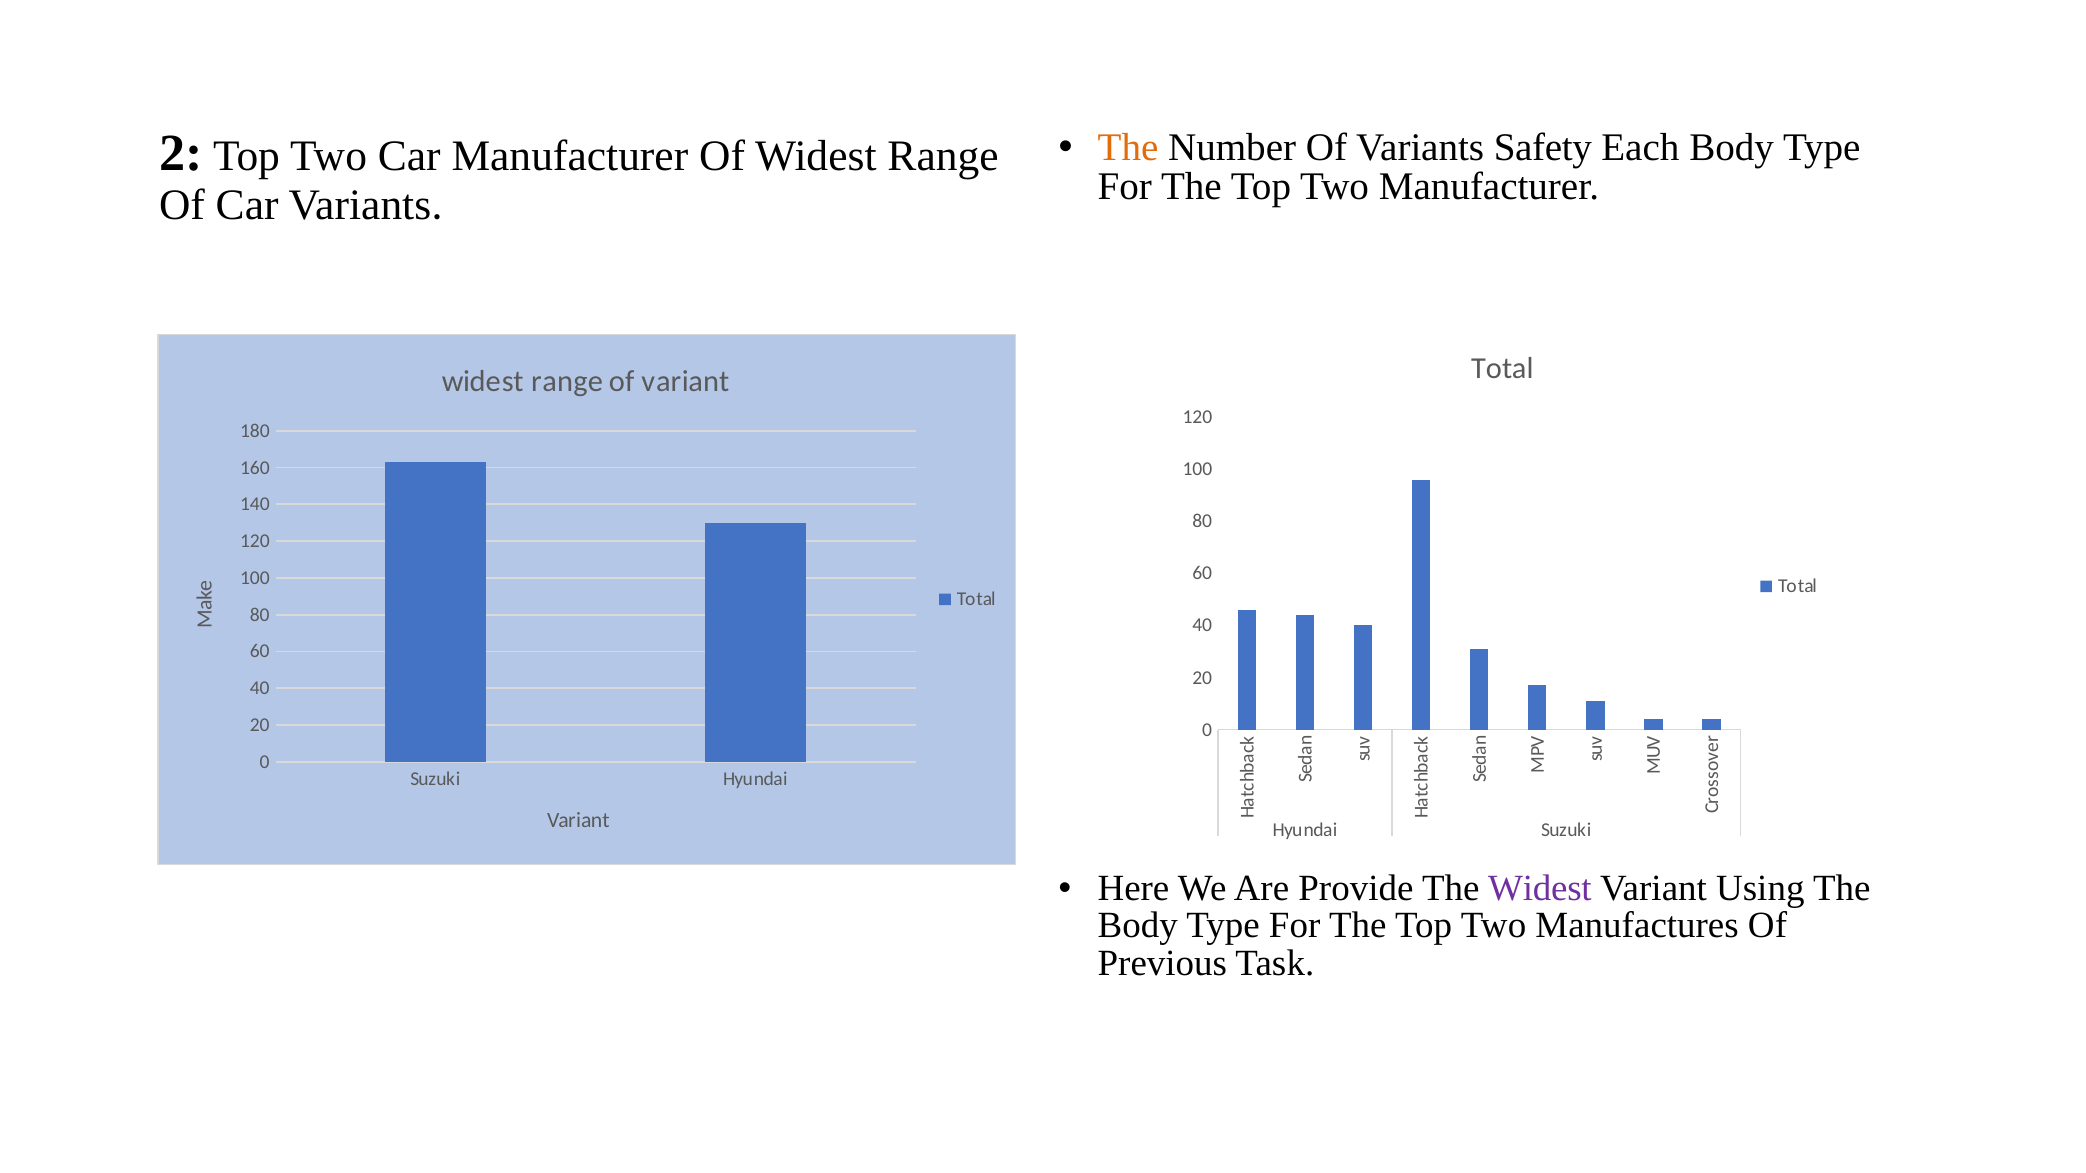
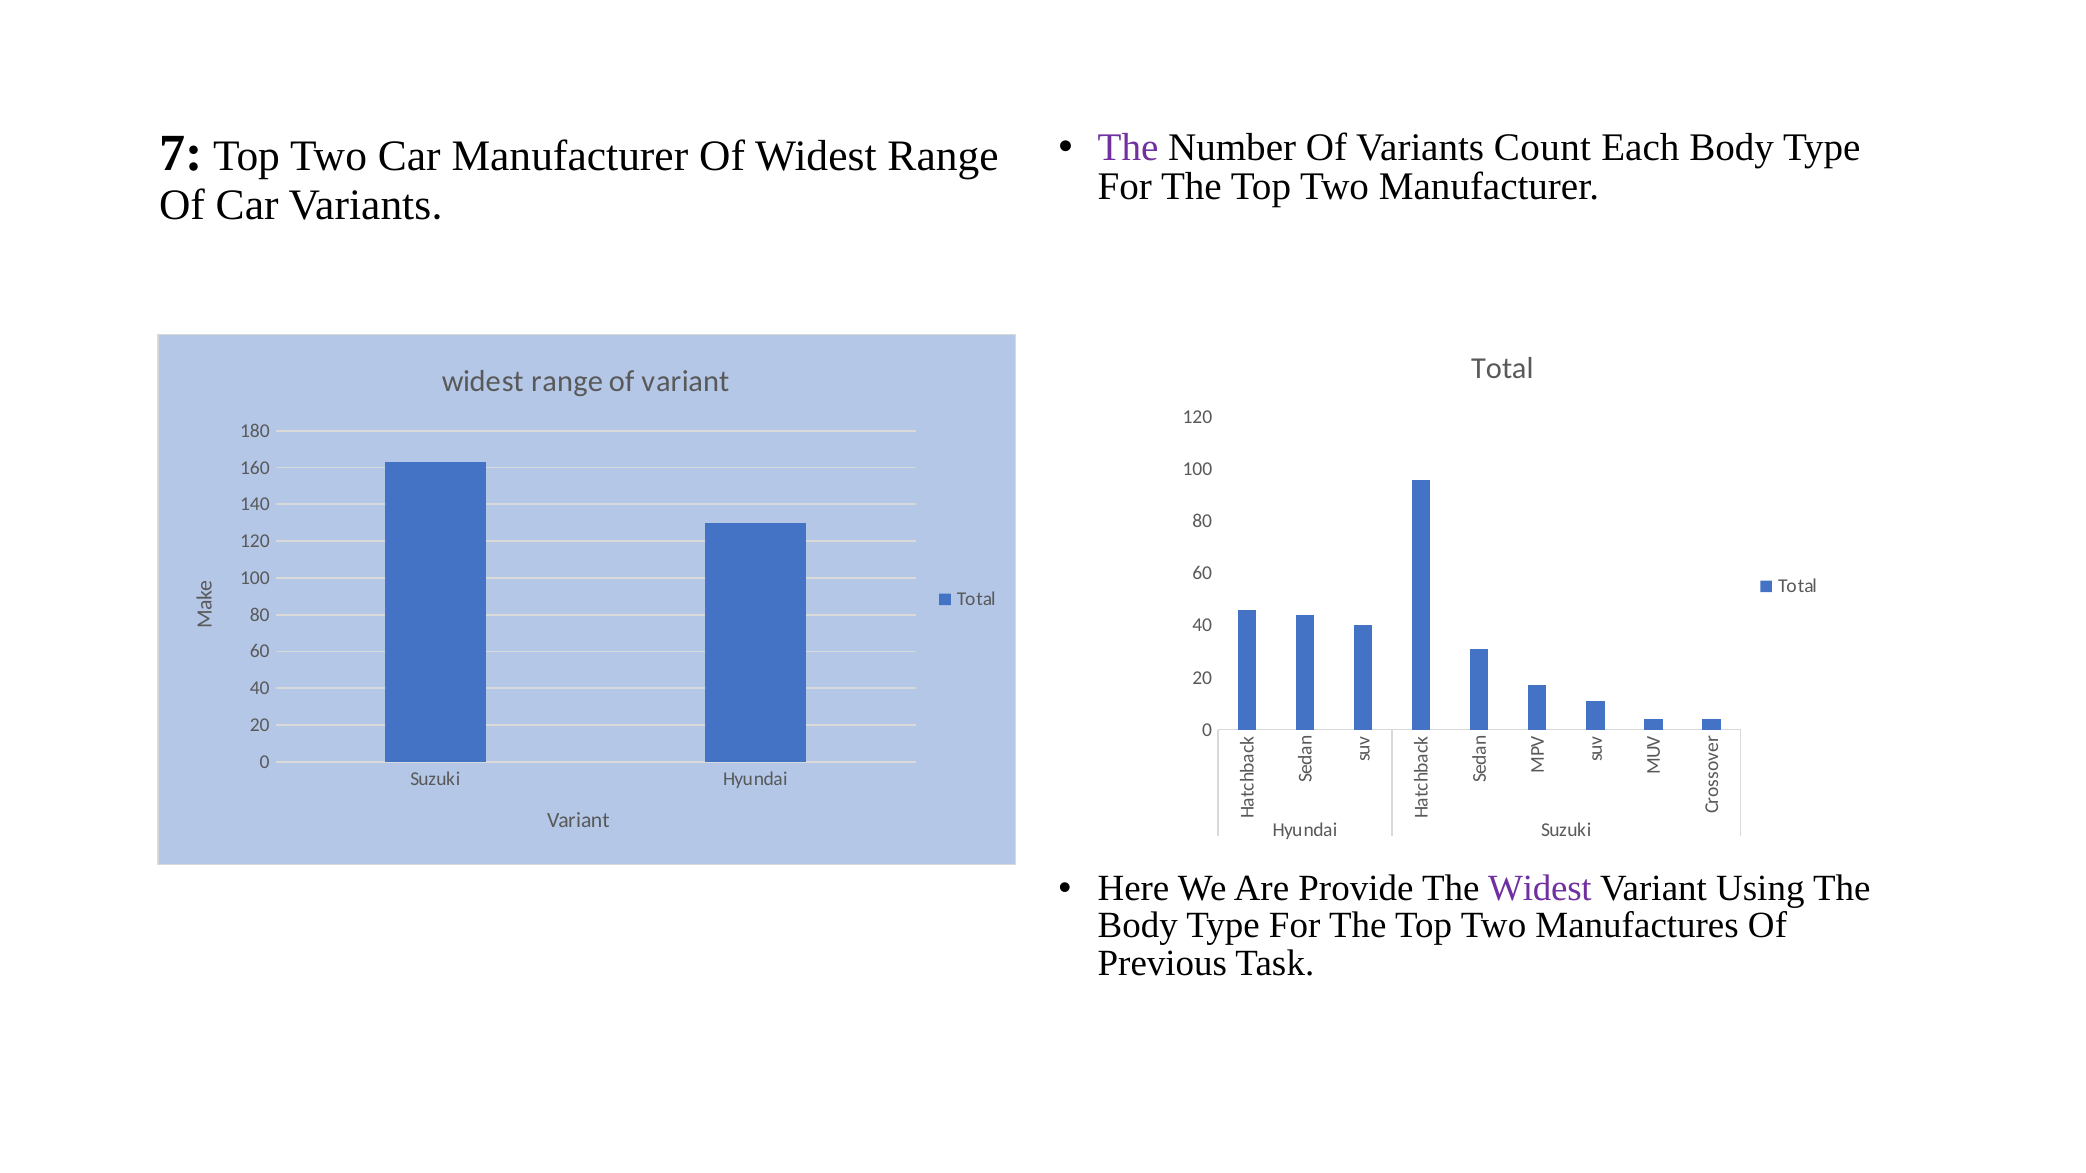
The at (1128, 147) colour: orange -> purple
Safety: Safety -> Count
2: 2 -> 7
